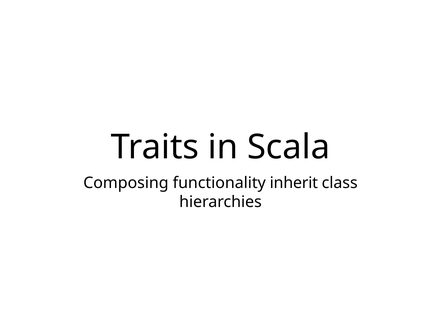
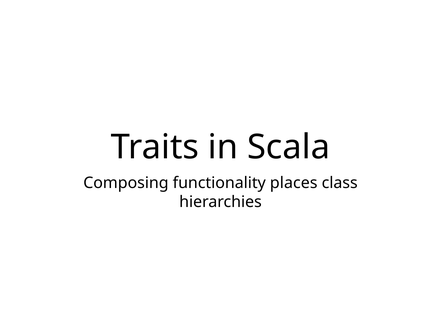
inherit: inherit -> places
